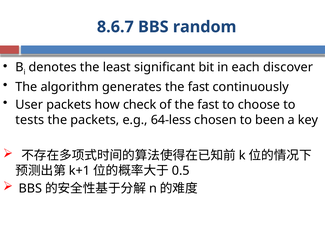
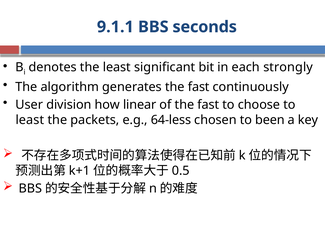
8.6.7: 8.6.7 -> 9.1.1
random: random -> seconds
discover: discover -> strongly
User packets: packets -> division
check: check -> linear
tests at (30, 120): tests -> least
